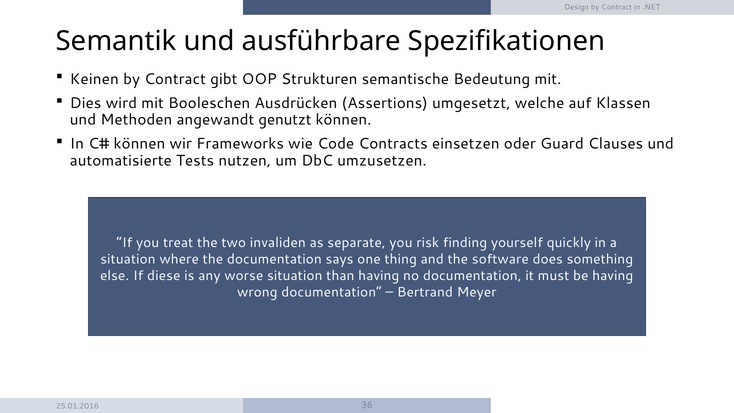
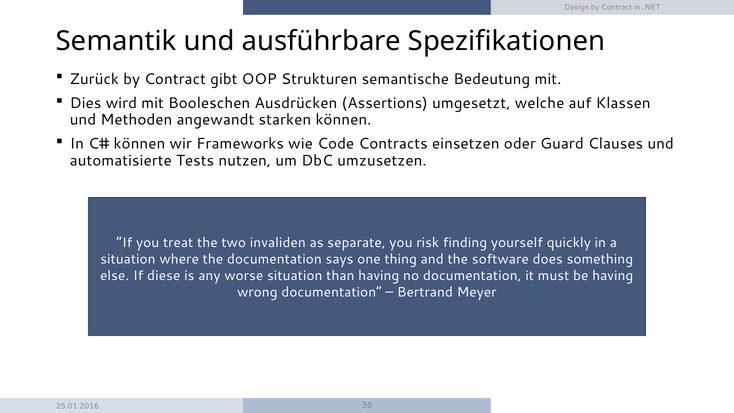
Keinen: Keinen -> Zurück
genutzt: genutzt -> starken
